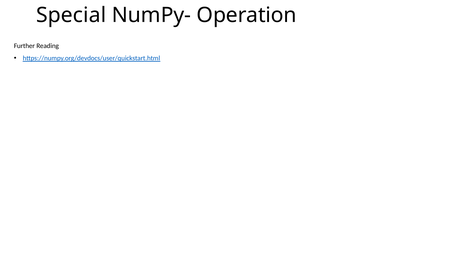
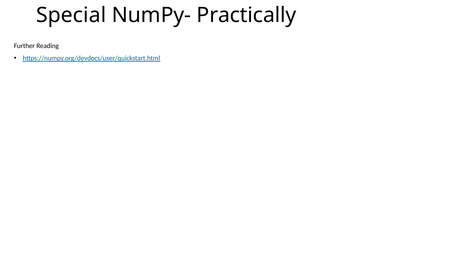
Operation: Operation -> Practically
